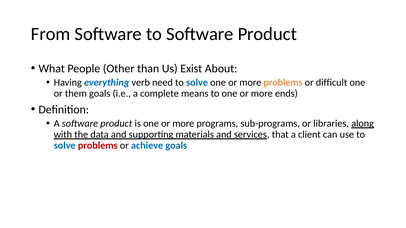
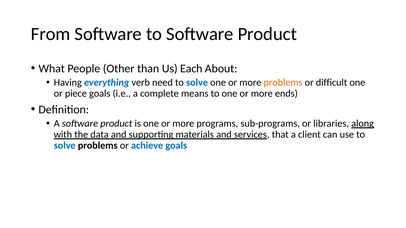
Exist: Exist -> Each
them: them -> piece
problems at (98, 146) colour: red -> black
